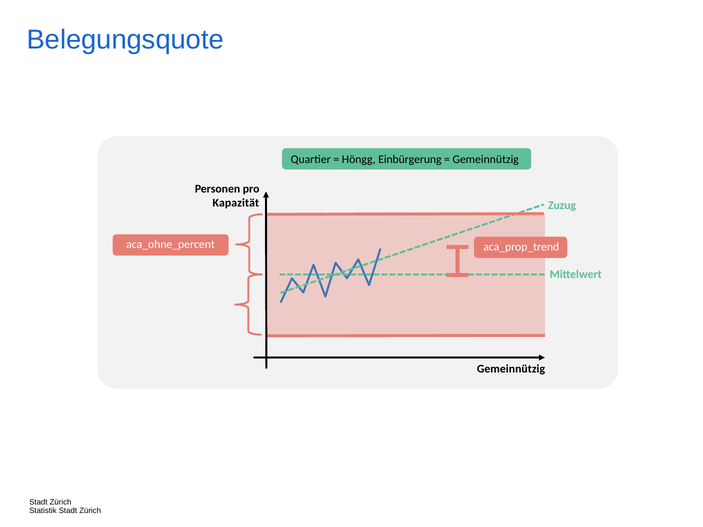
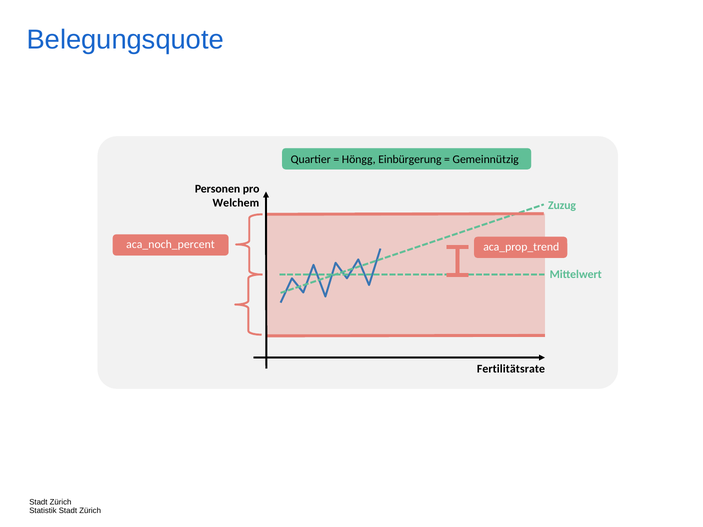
Kapazität: Kapazität -> Welchem
aca_ohne_percent: aca_ohne_percent -> aca_noch_percent
Gemeinnützig at (511, 369): Gemeinnützig -> Fertilitätsrate
